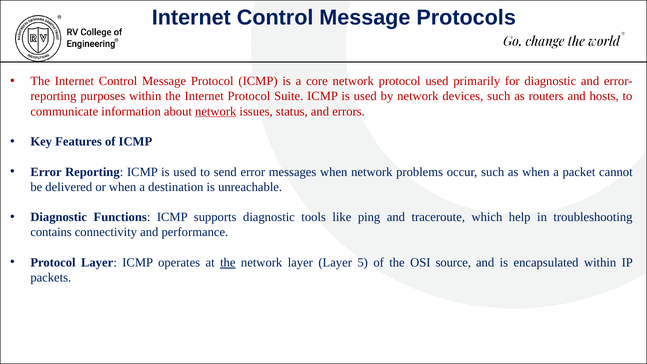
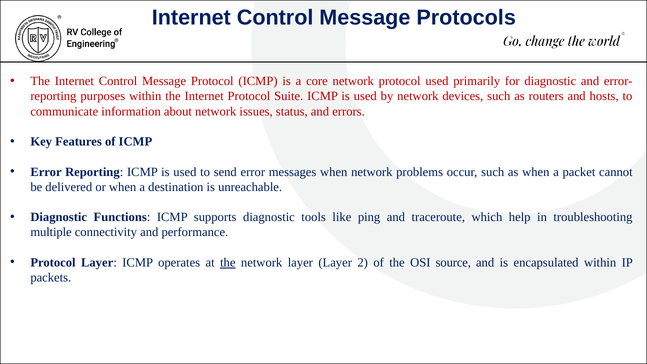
network at (216, 111) underline: present -> none
contains: contains -> multiple
5: 5 -> 2
